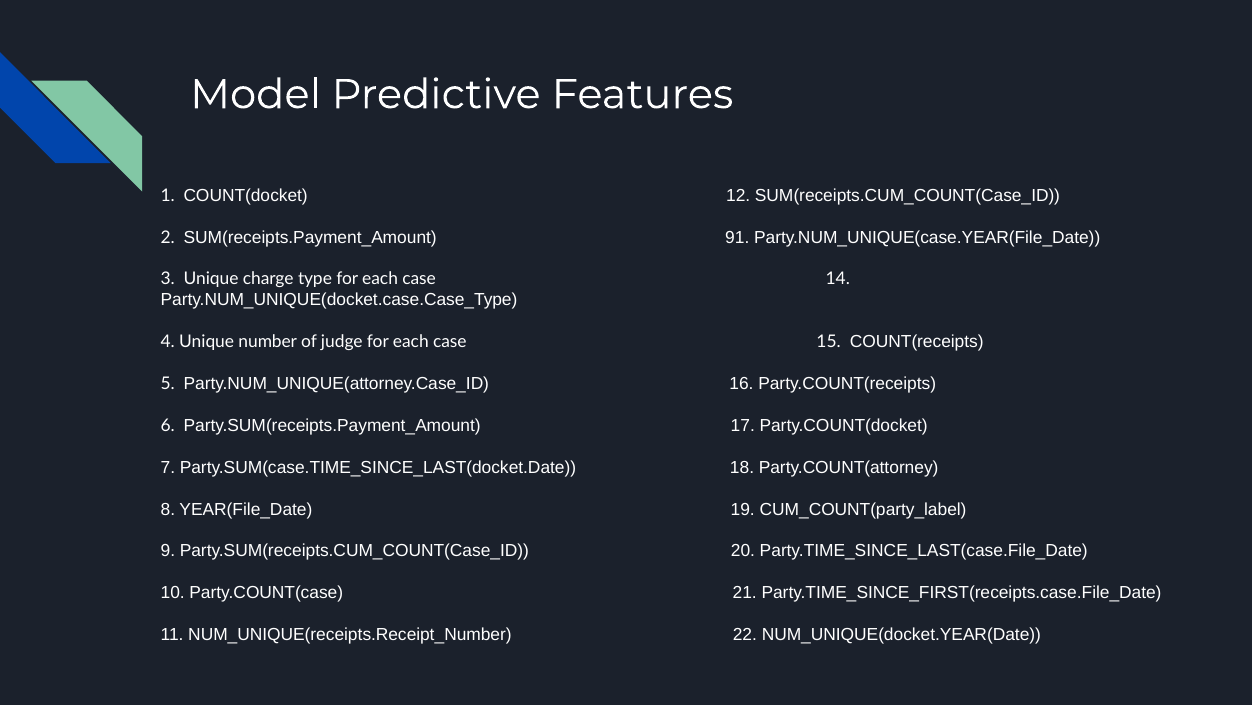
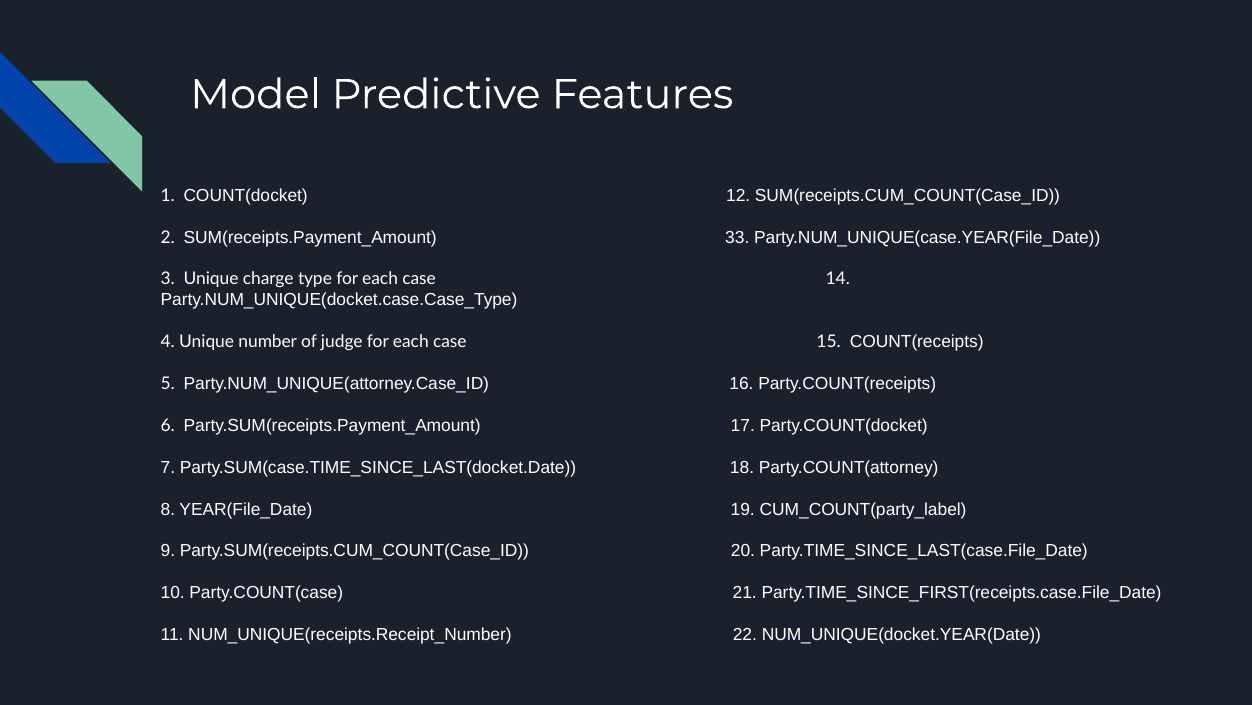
91: 91 -> 33
